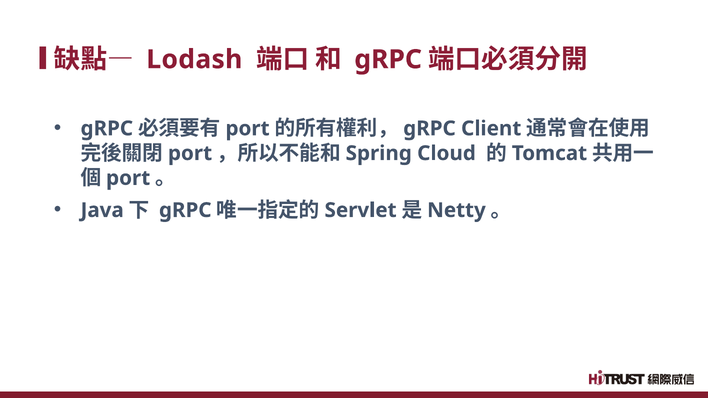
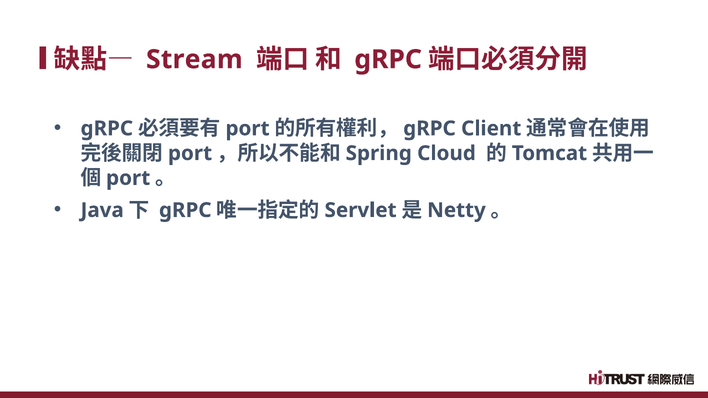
Lodash: Lodash -> Stream
